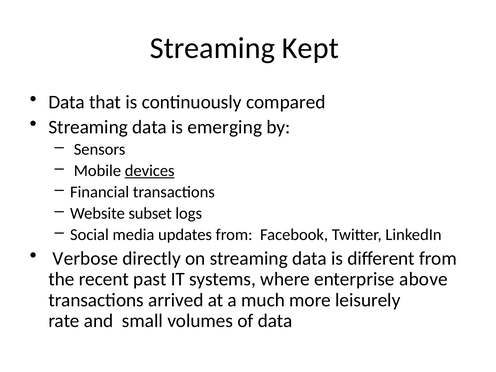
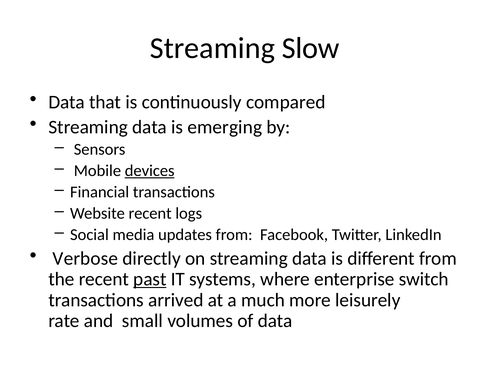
Kept: Kept -> Slow
Website subset: subset -> recent
past underline: none -> present
above: above -> switch
